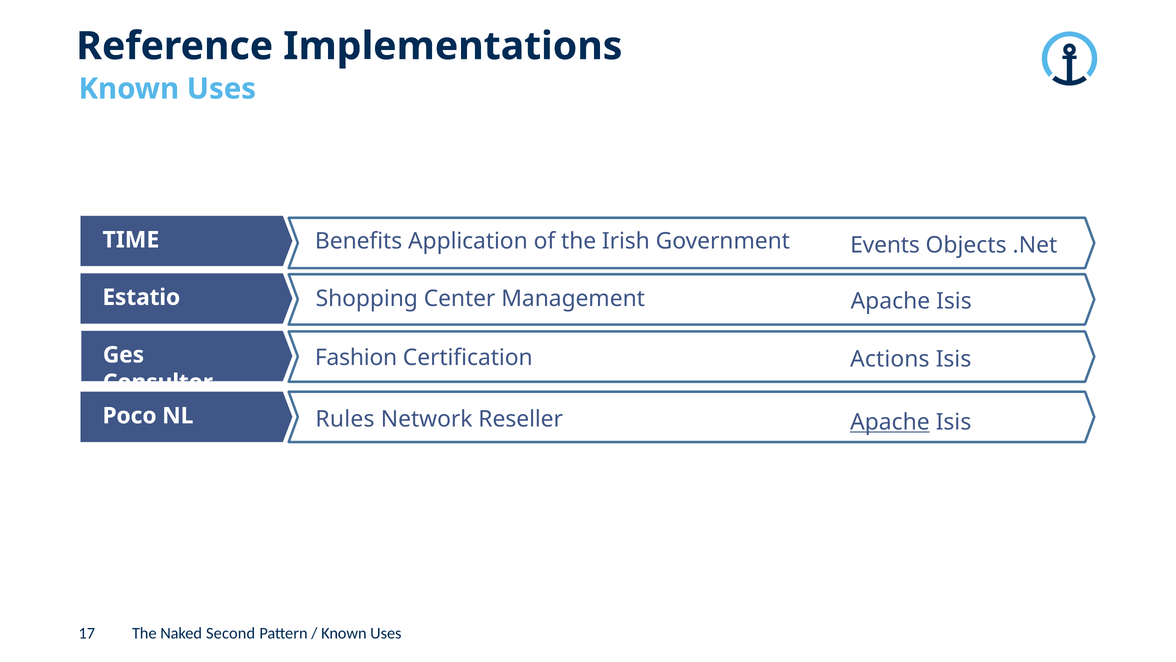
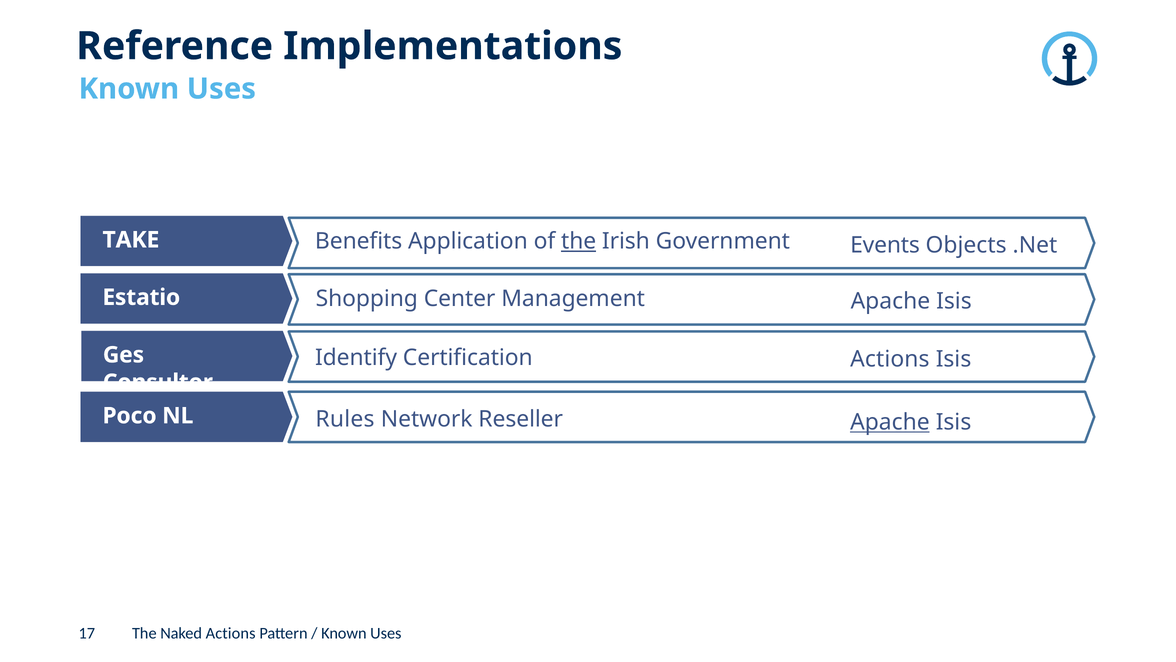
TIME: TIME -> TAKE
the at (579, 241) underline: none -> present
Fashion: Fashion -> Identify
Naked Second: Second -> Actions
